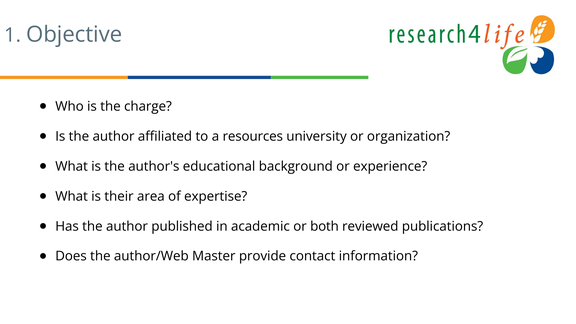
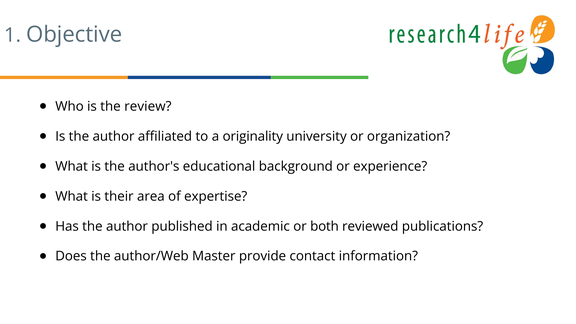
charge: charge -> review
resources: resources -> originality
